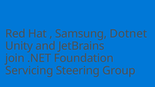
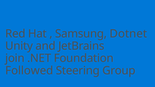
Servicing: Servicing -> Followed
